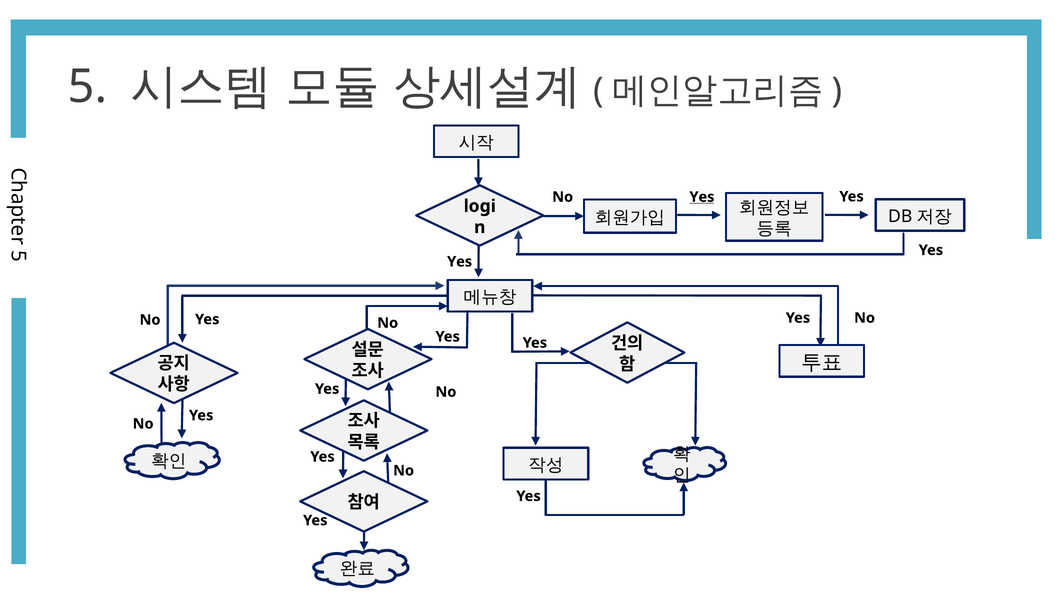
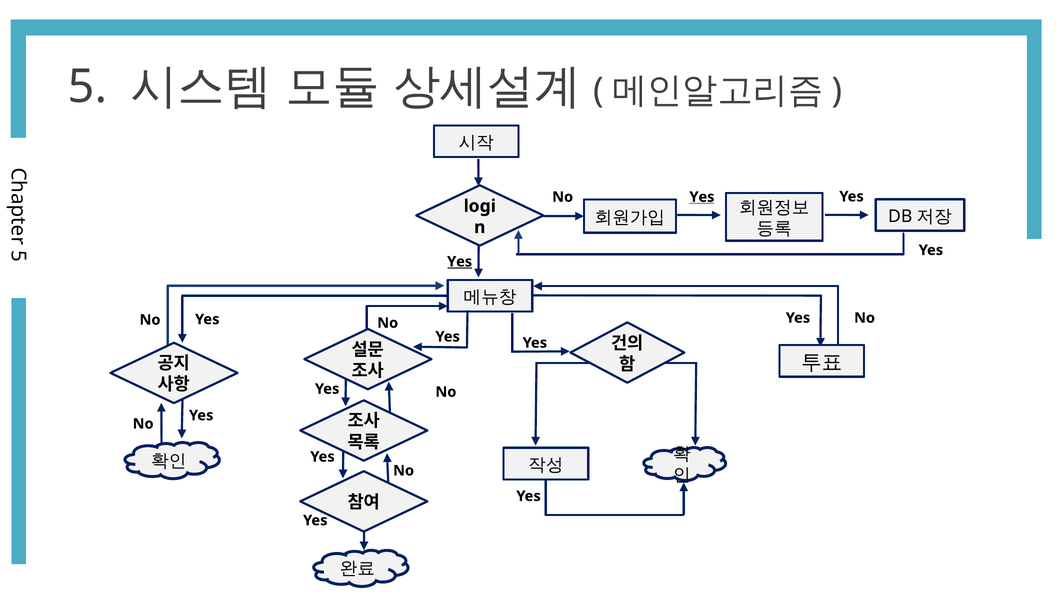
Yes at (460, 262) underline: none -> present
